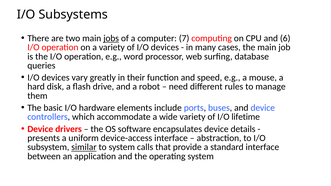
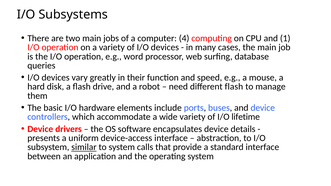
jobs underline: present -> none
7: 7 -> 4
6: 6 -> 1
different rules: rules -> flash
